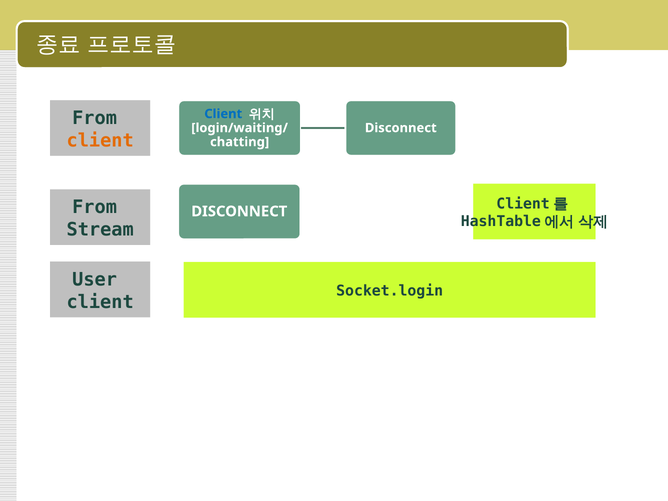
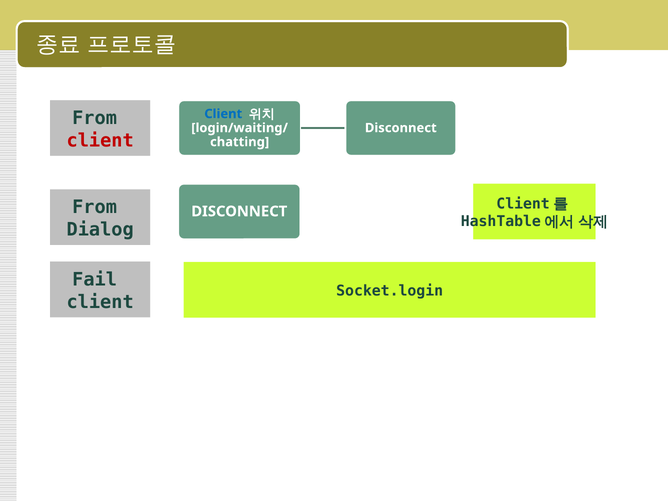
client at (100, 140) colour: orange -> red
Stream: Stream -> Dialog
User: User -> Fail
